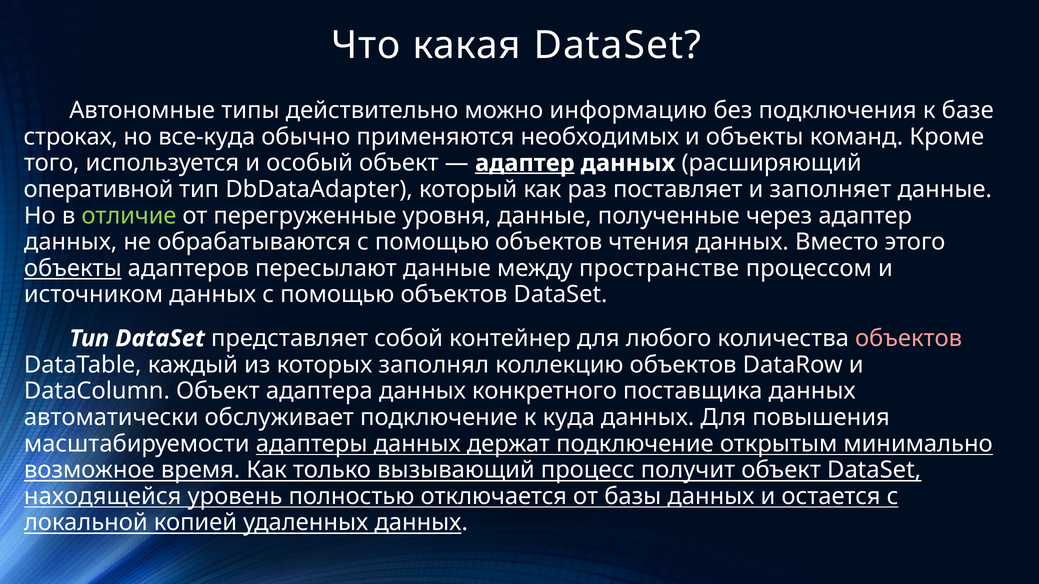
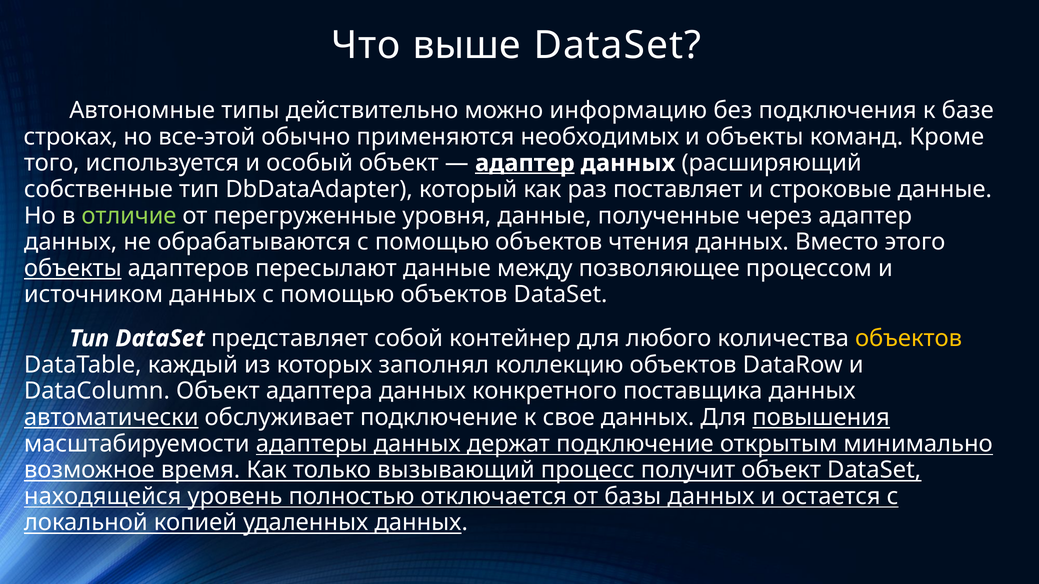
какая: какая -> выше
все-куда: все-куда -> все-этой
оперативной: оперативной -> собственные
заполняет: заполняет -> строковые
пространстве: пространстве -> позволяющее
объектов at (909, 339) colour: pink -> yellow
автоматически underline: none -> present
куда: куда -> свое
повышения underline: none -> present
